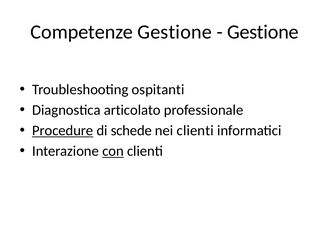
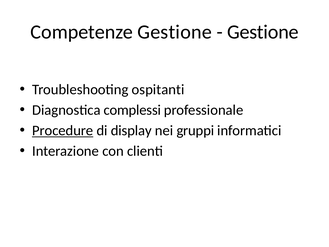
articolato: articolato -> complessi
schede: schede -> display
nei clienti: clienti -> gruppi
con underline: present -> none
